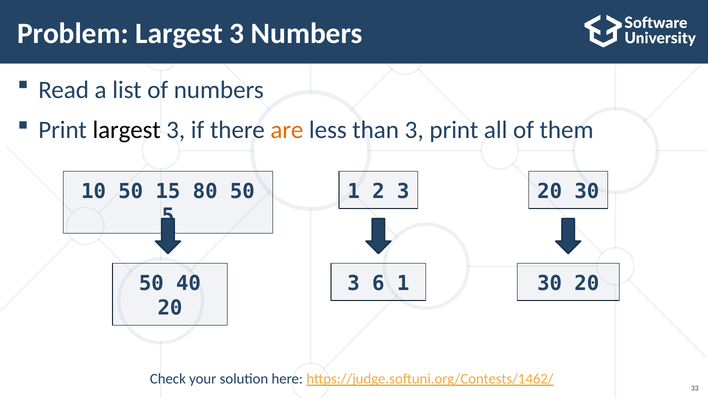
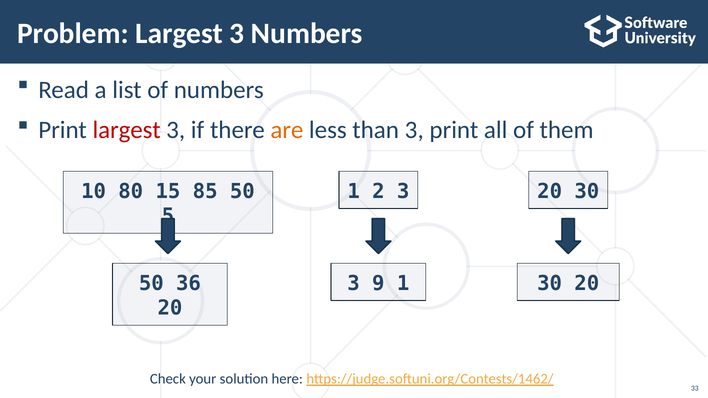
largest at (127, 130) colour: black -> red
10 50: 50 -> 80
80: 80 -> 85
6: 6 -> 9
40: 40 -> 36
